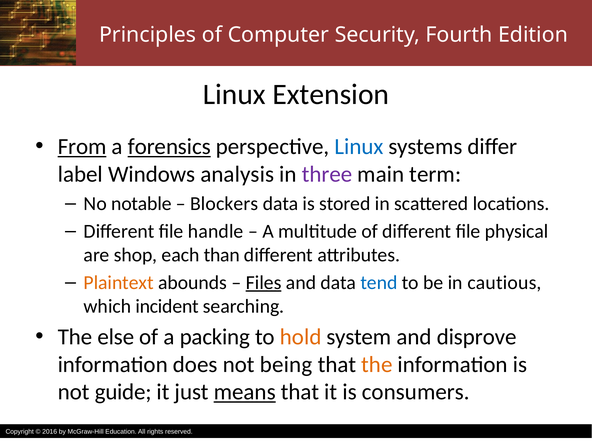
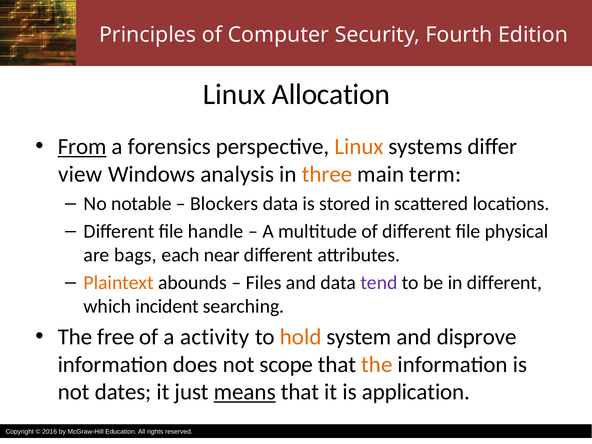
Extension: Extension -> Allocation
forensics underline: present -> none
Linux at (359, 147) colour: blue -> orange
label: label -> view
three colour: purple -> orange
shop: shop -> bags
than: than -> near
Files underline: present -> none
tend colour: blue -> purple
in cautious: cautious -> different
else: else -> free
packing: packing -> activity
being: being -> scope
guide: guide -> dates
consumers: consumers -> application
